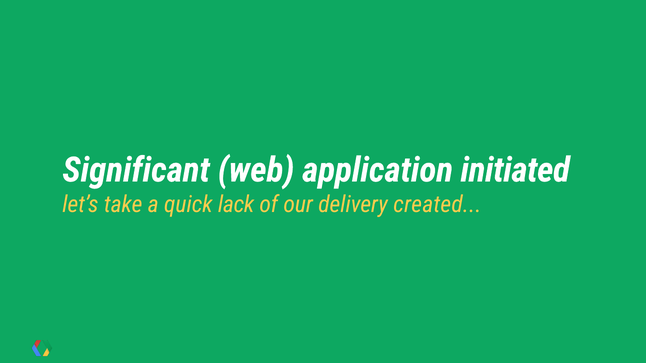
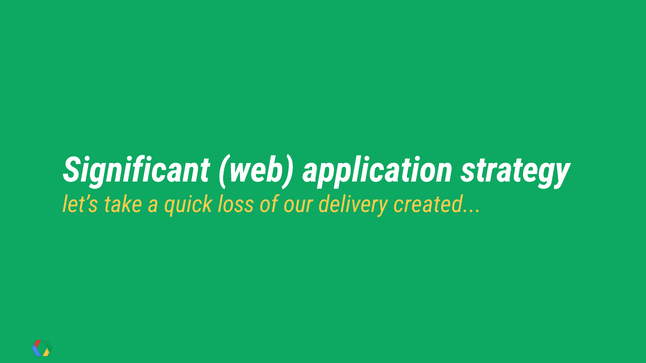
initiated: initiated -> strategy
lack: lack -> loss
